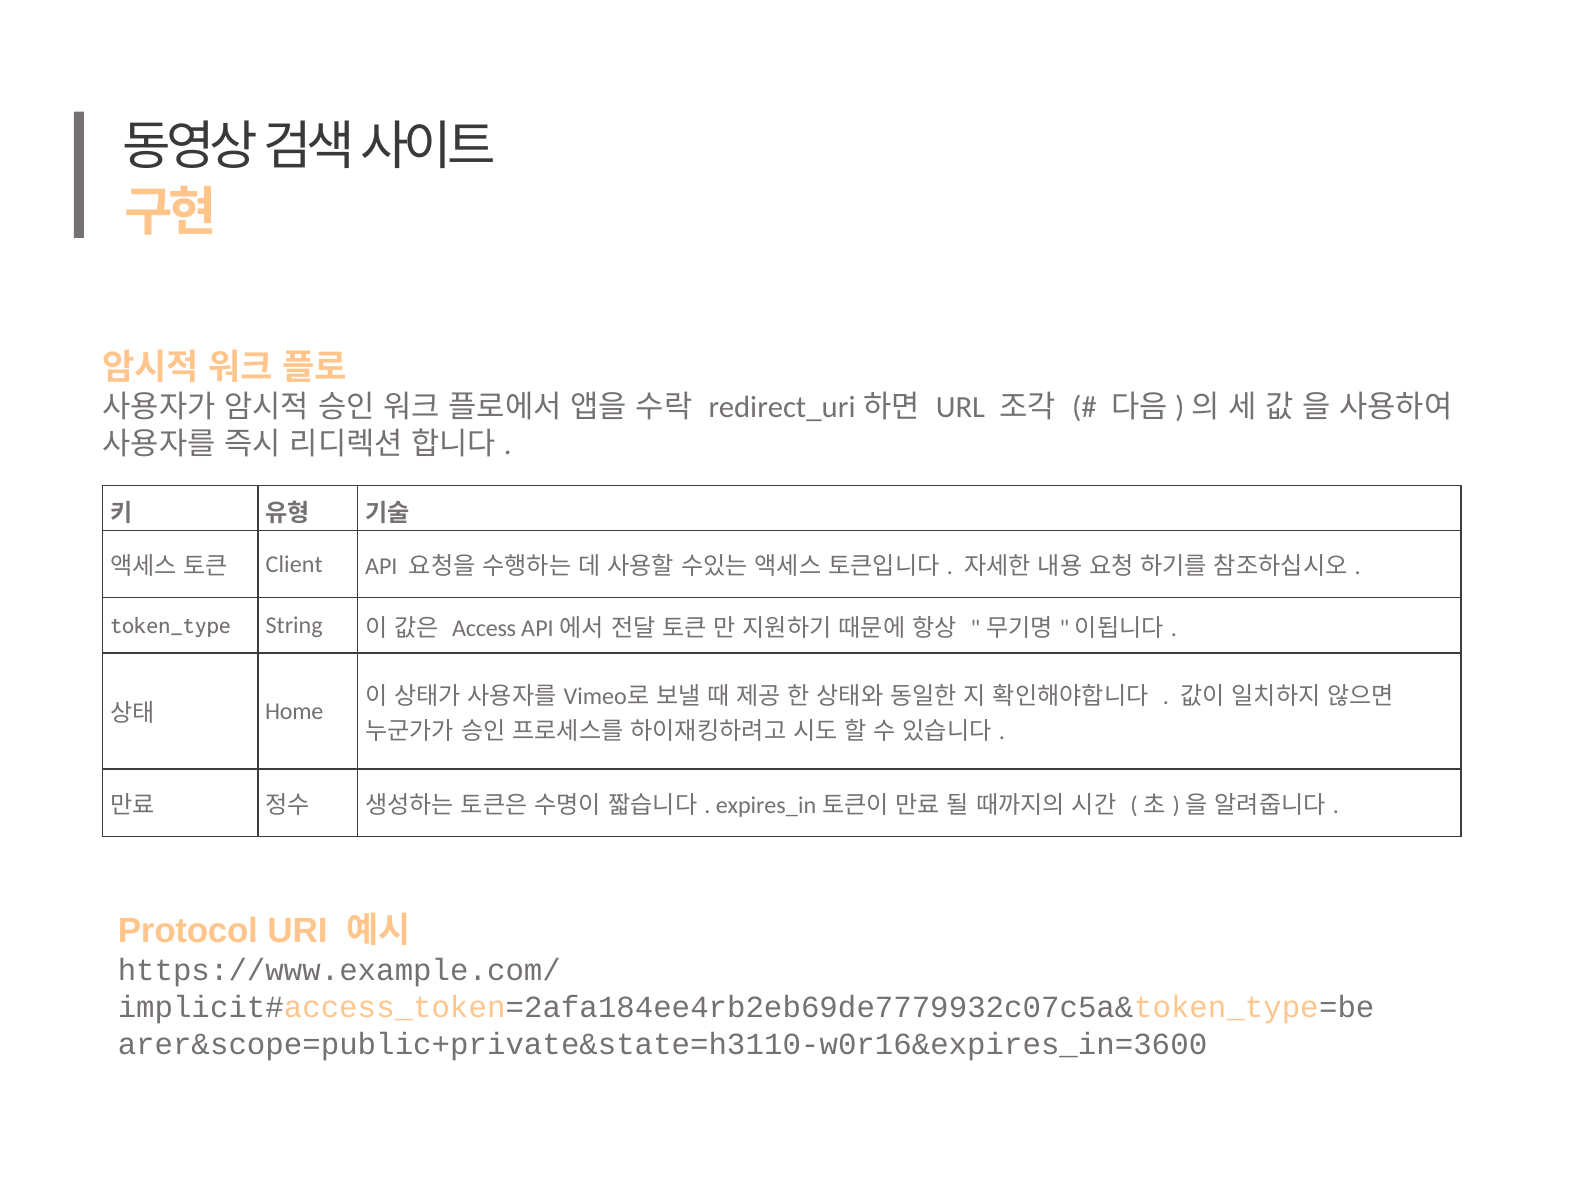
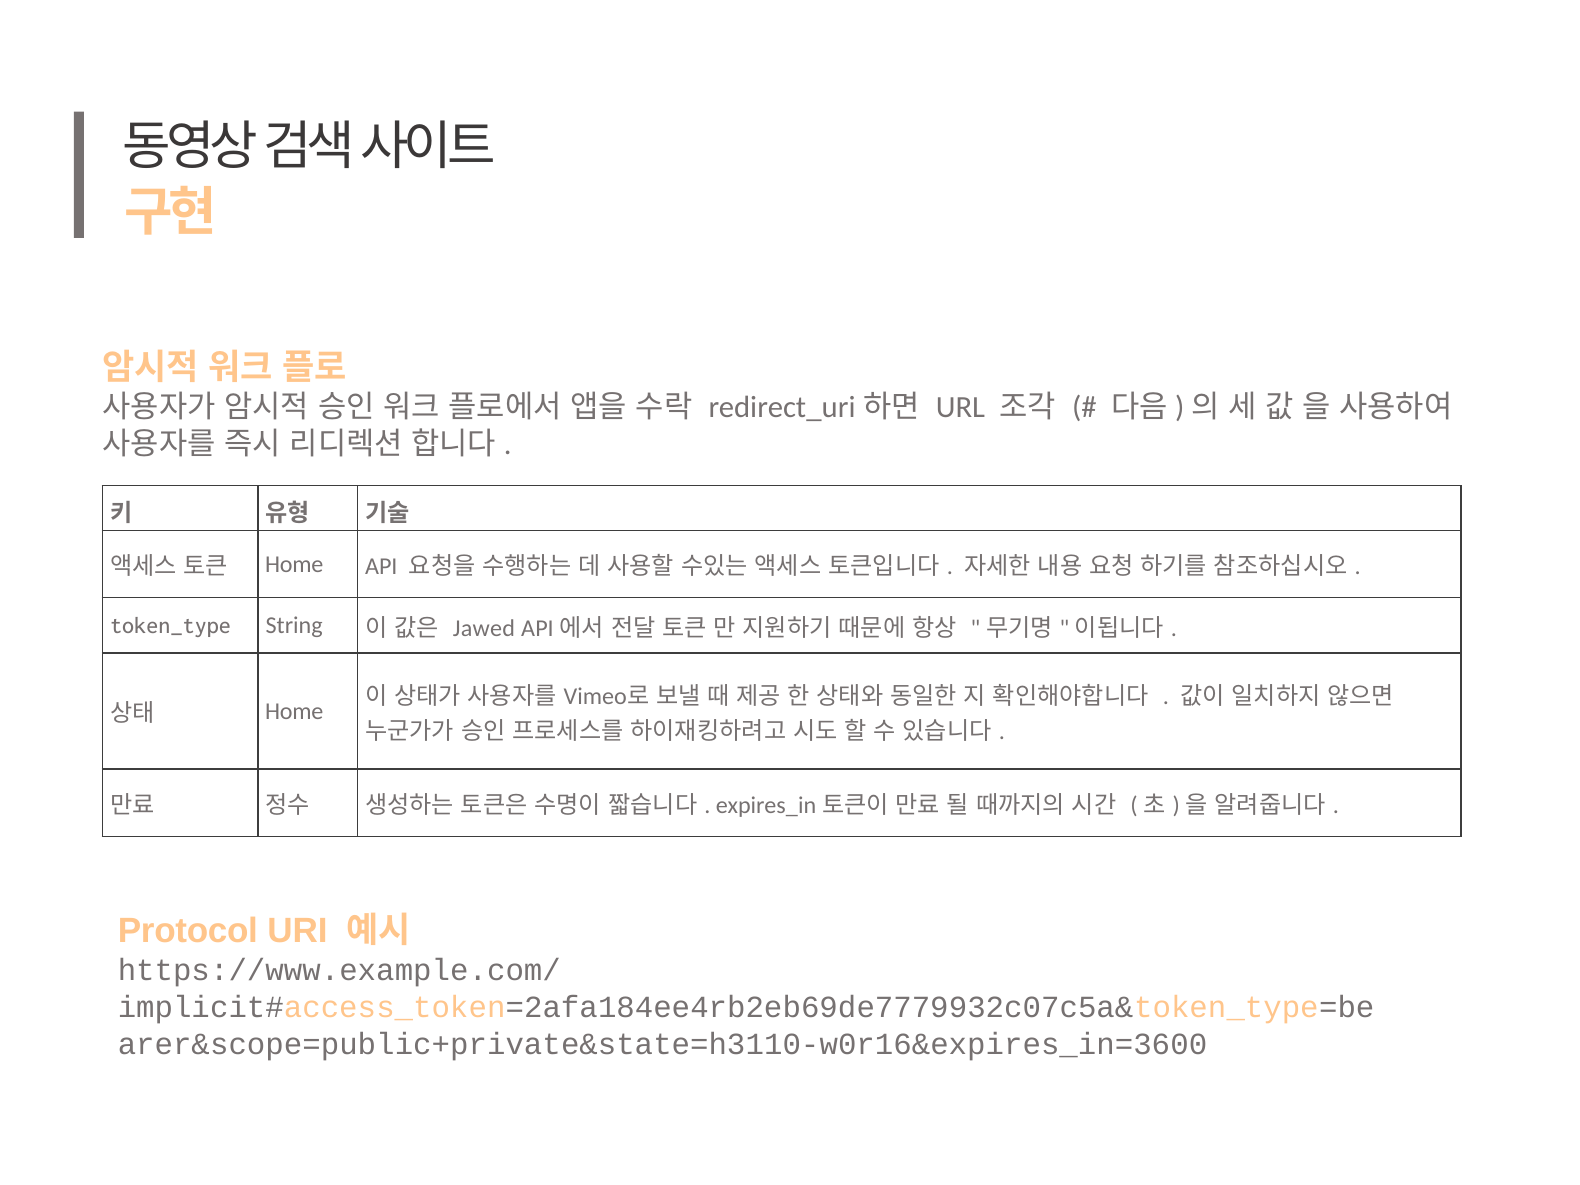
Client at (294, 564): Client -> Home
Access: Access -> Jawed
